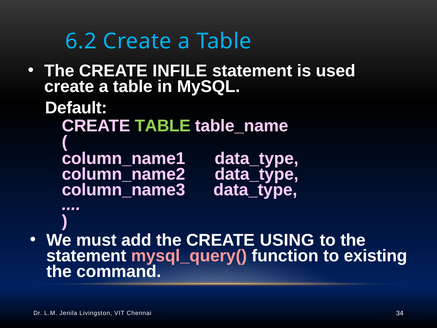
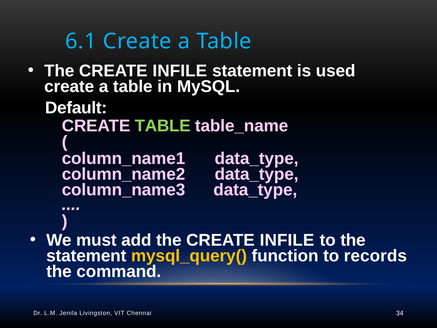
6.2: 6.2 -> 6.1
add the CREATE USING: USING -> INFILE
mysql_query( colour: pink -> yellow
existing: existing -> records
